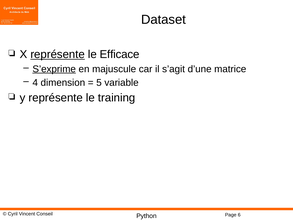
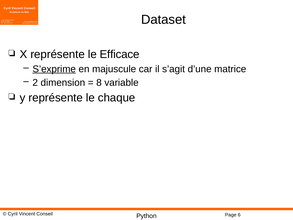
représente at (58, 54) underline: present -> none
4: 4 -> 2
5: 5 -> 8
training: training -> chaque
